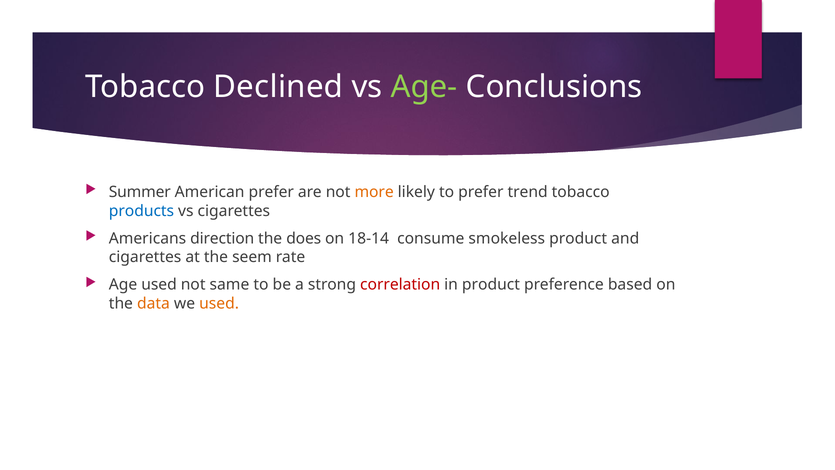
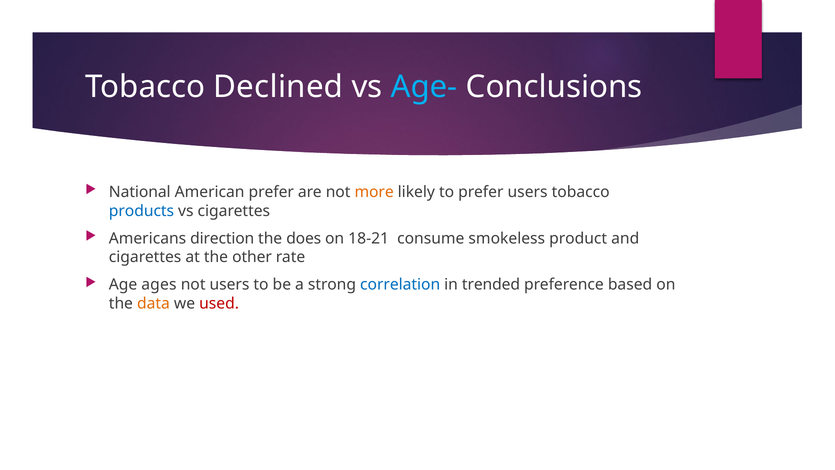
Age- colour: light green -> light blue
Summer: Summer -> National
prefer trend: trend -> users
18-14: 18-14 -> 18-21
seem: seem -> other
Age used: used -> ages
not same: same -> users
correlation colour: red -> blue
in product: product -> trended
used at (219, 303) colour: orange -> red
